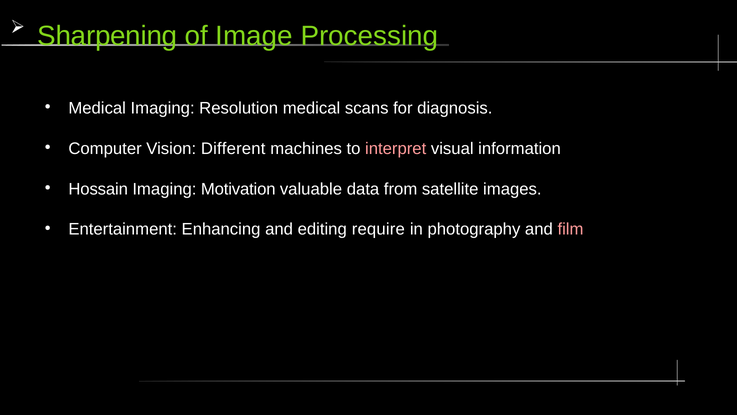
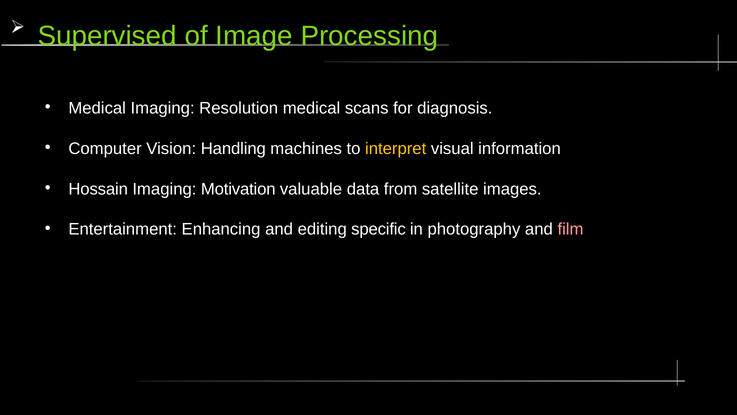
Sharpening: Sharpening -> Supervised
Different: Different -> Handling
interpret colour: pink -> yellow
require: require -> specific
